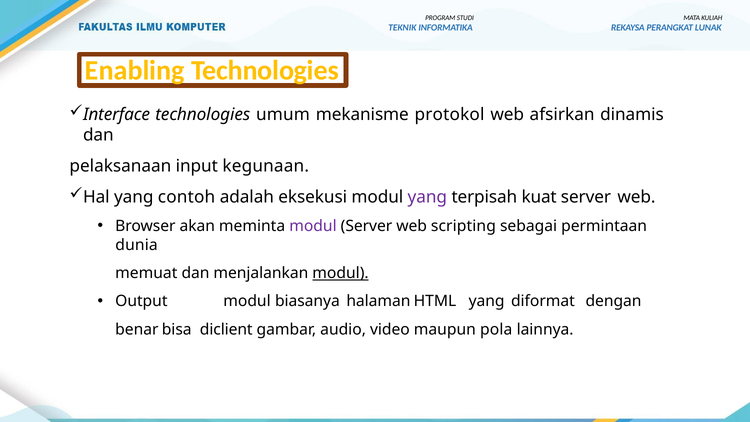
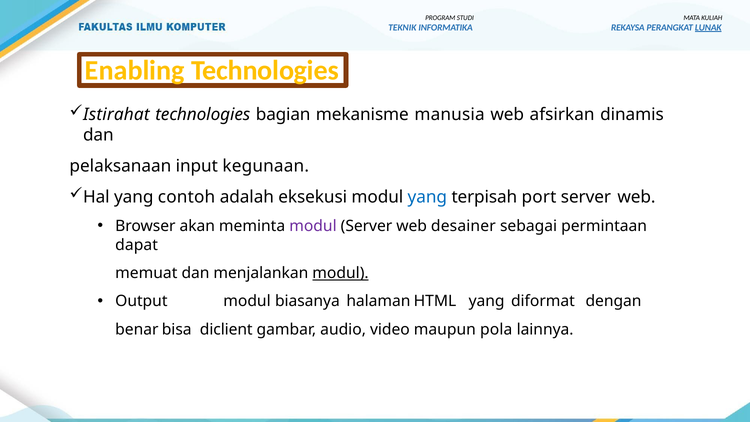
LUNAK underline: none -> present
Interface: Interface -> Istirahat
umum: umum -> bagian
protokol: protokol -> manusia
yang at (427, 197) colour: purple -> blue
kuat: kuat -> port
scripting: scripting -> desainer
dunia: dunia -> dapat
